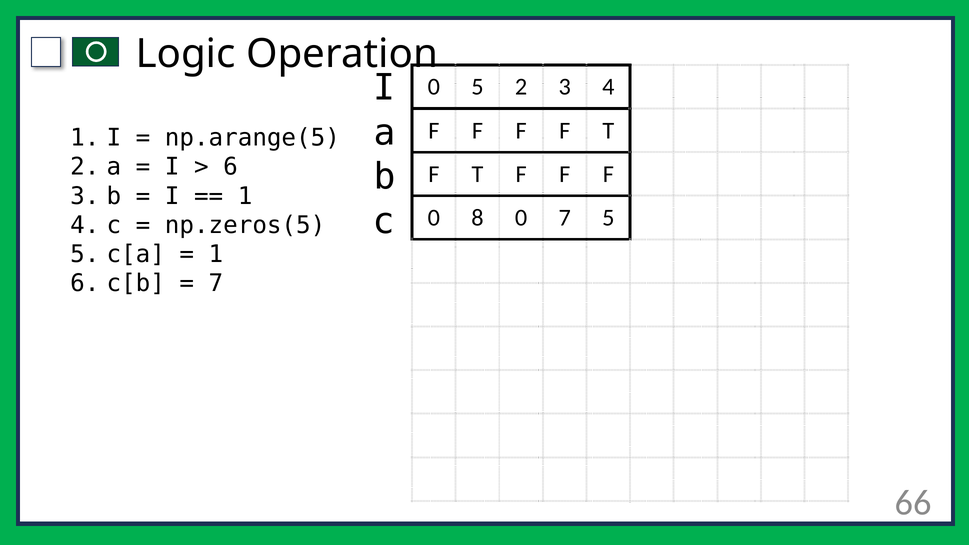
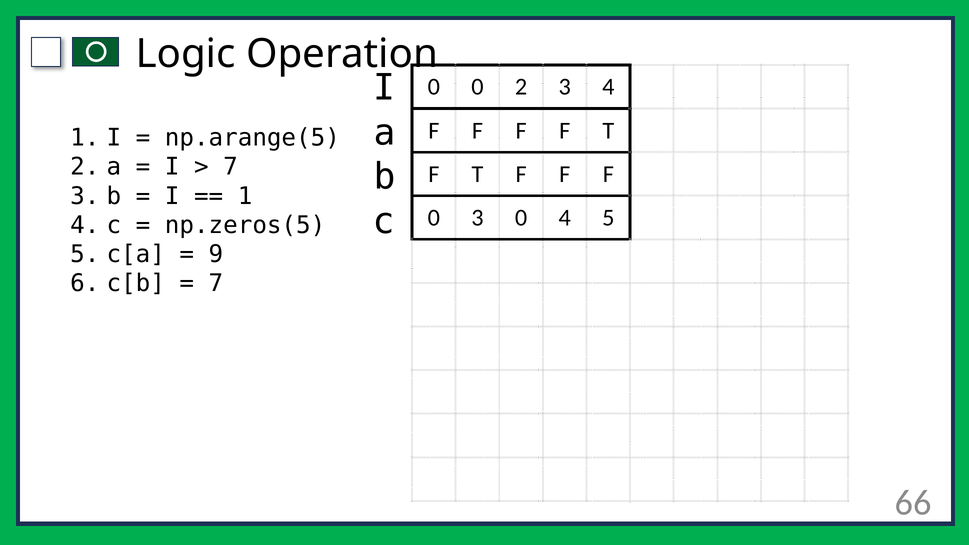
0 5: 5 -> 0
6 at (231, 167): 6 -> 7
0 8: 8 -> 3
0 7: 7 -> 4
1 at (216, 254): 1 -> 9
